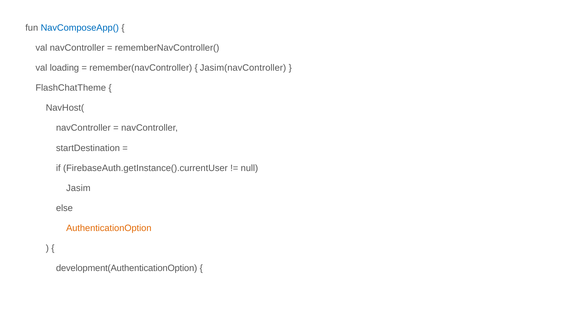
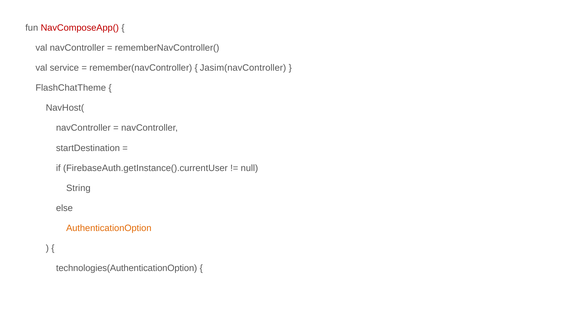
NavComposeApp( colour: blue -> red
loading: loading -> service
Jasim: Jasim -> String
development(AuthenticationOption: development(AuthenticationOption -> technologies(AuthenticationOption
